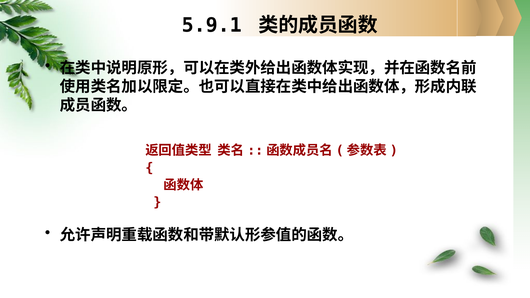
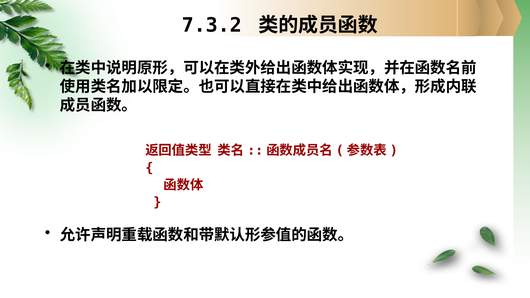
5.9.1: 5.9.1 -> 7.3.2
